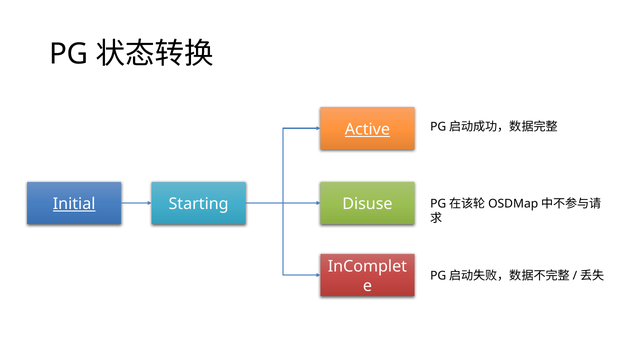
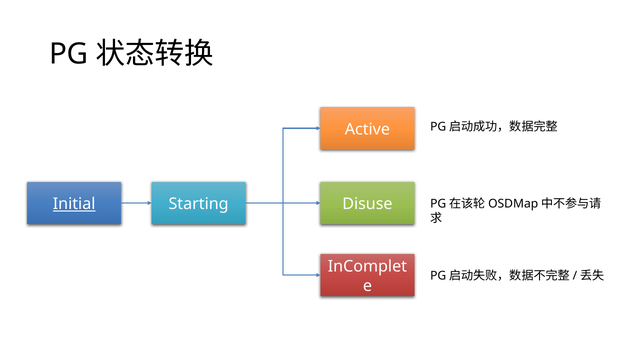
Active underline: present -> none
